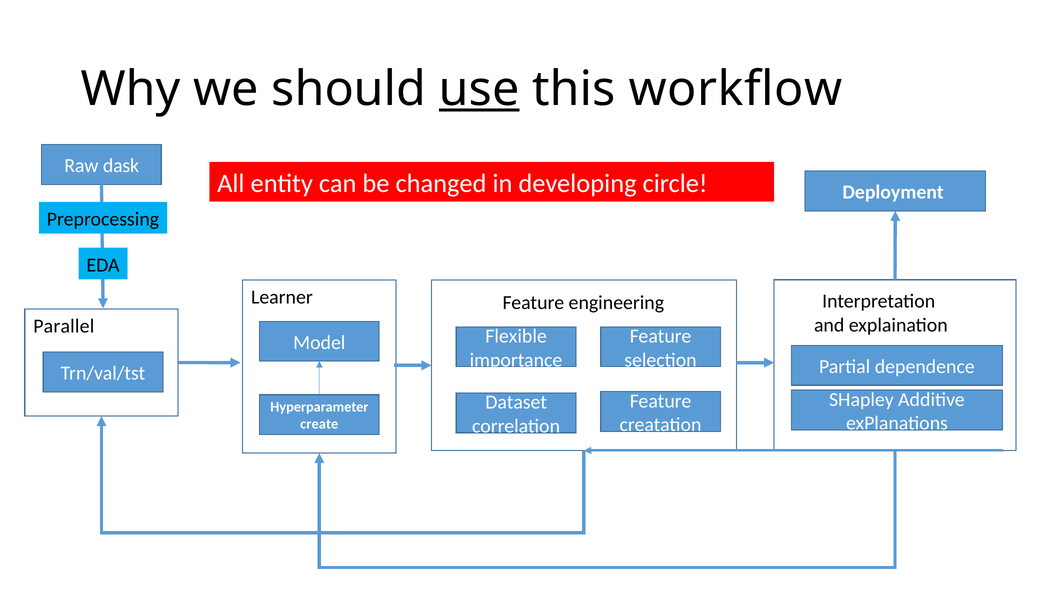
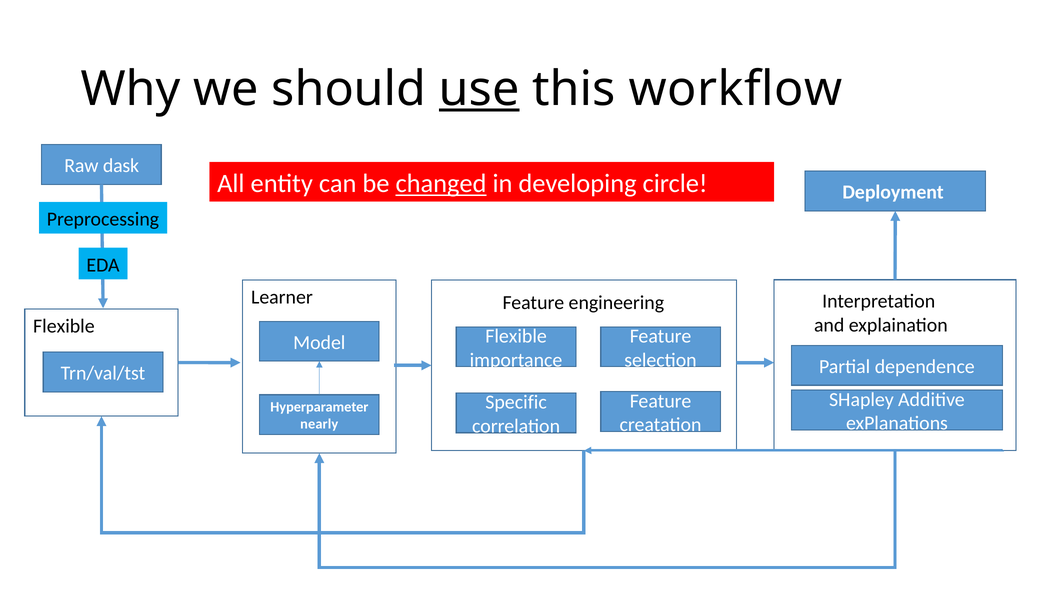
changed underline: none -> present
Parallel at (64, 326): Parallel -> Flexible
Dataset: Dataset -> Specific
create: create -> nearly
